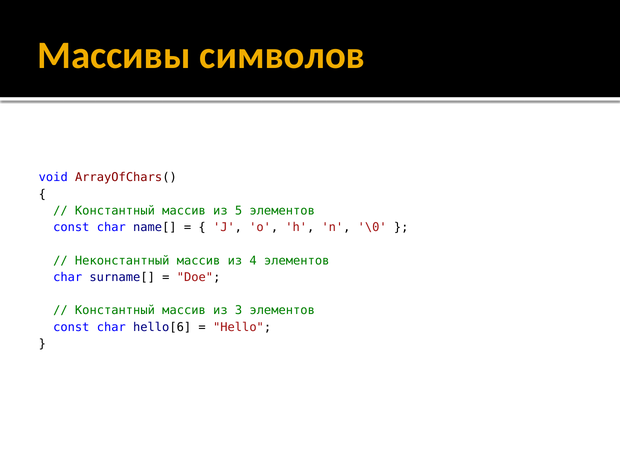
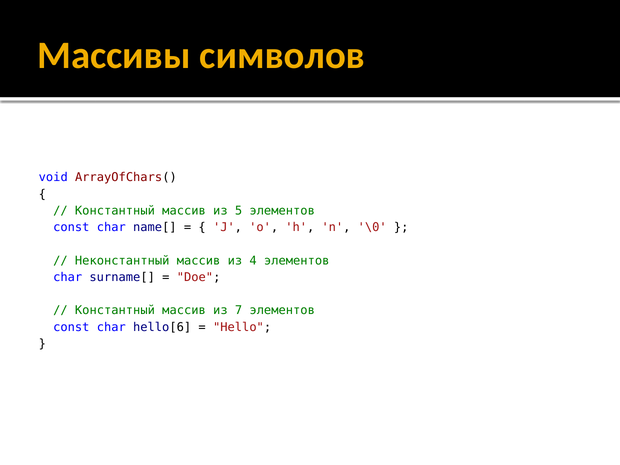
3: 3 -> 7
